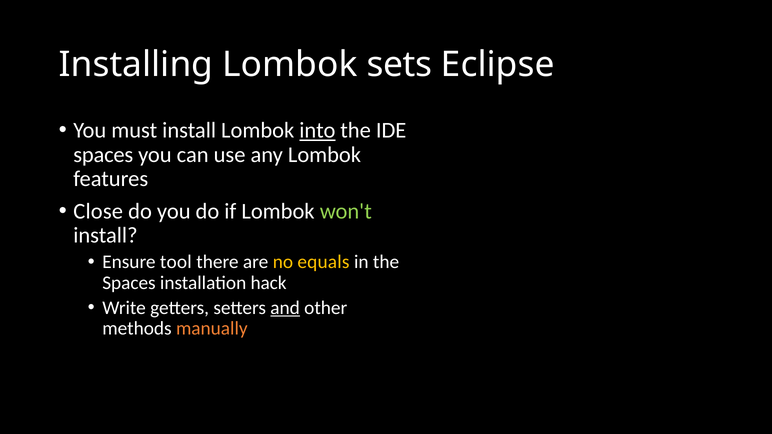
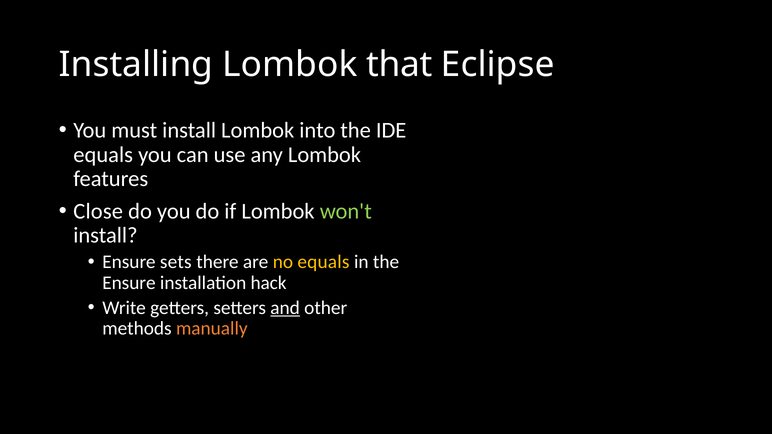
sets: sets -> that
into underline: present -> none
spaces at (103, 155): spaces -> equals
tool: tool -> sets
Spaces at (129, 283): Spaces -> Ensure
